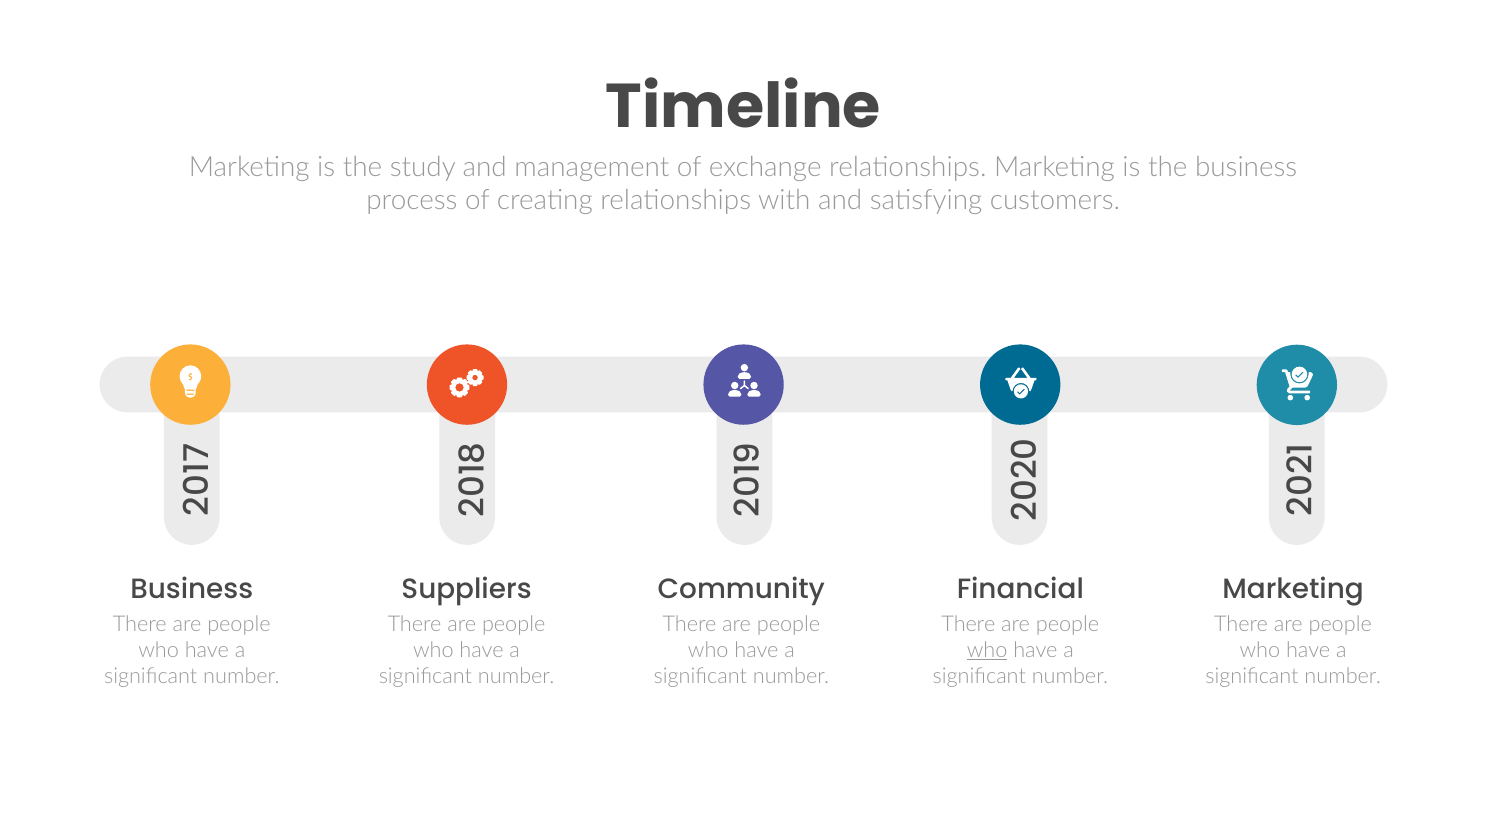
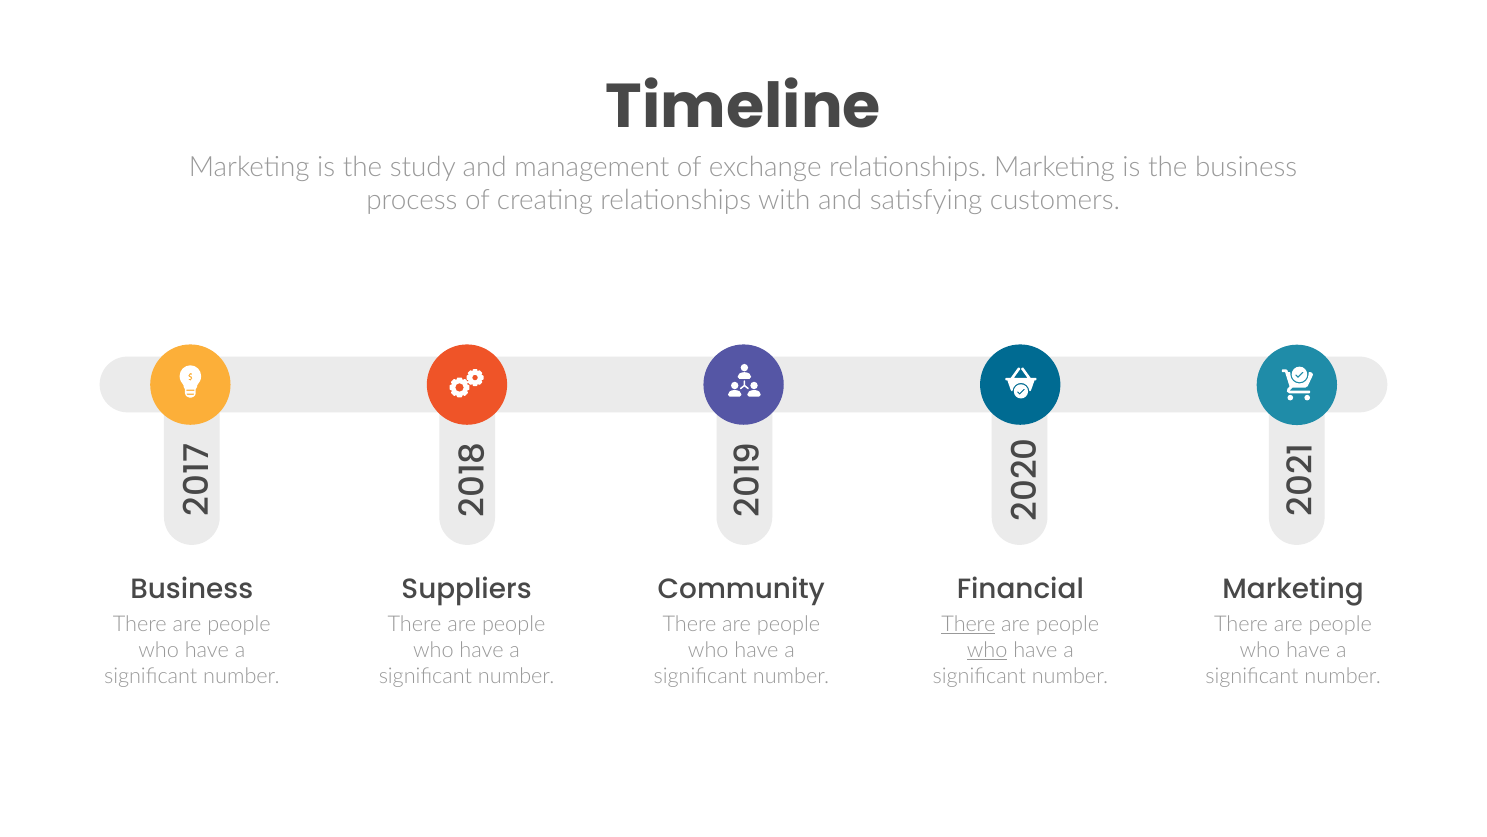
There at (968, 624) underline: none -> present
